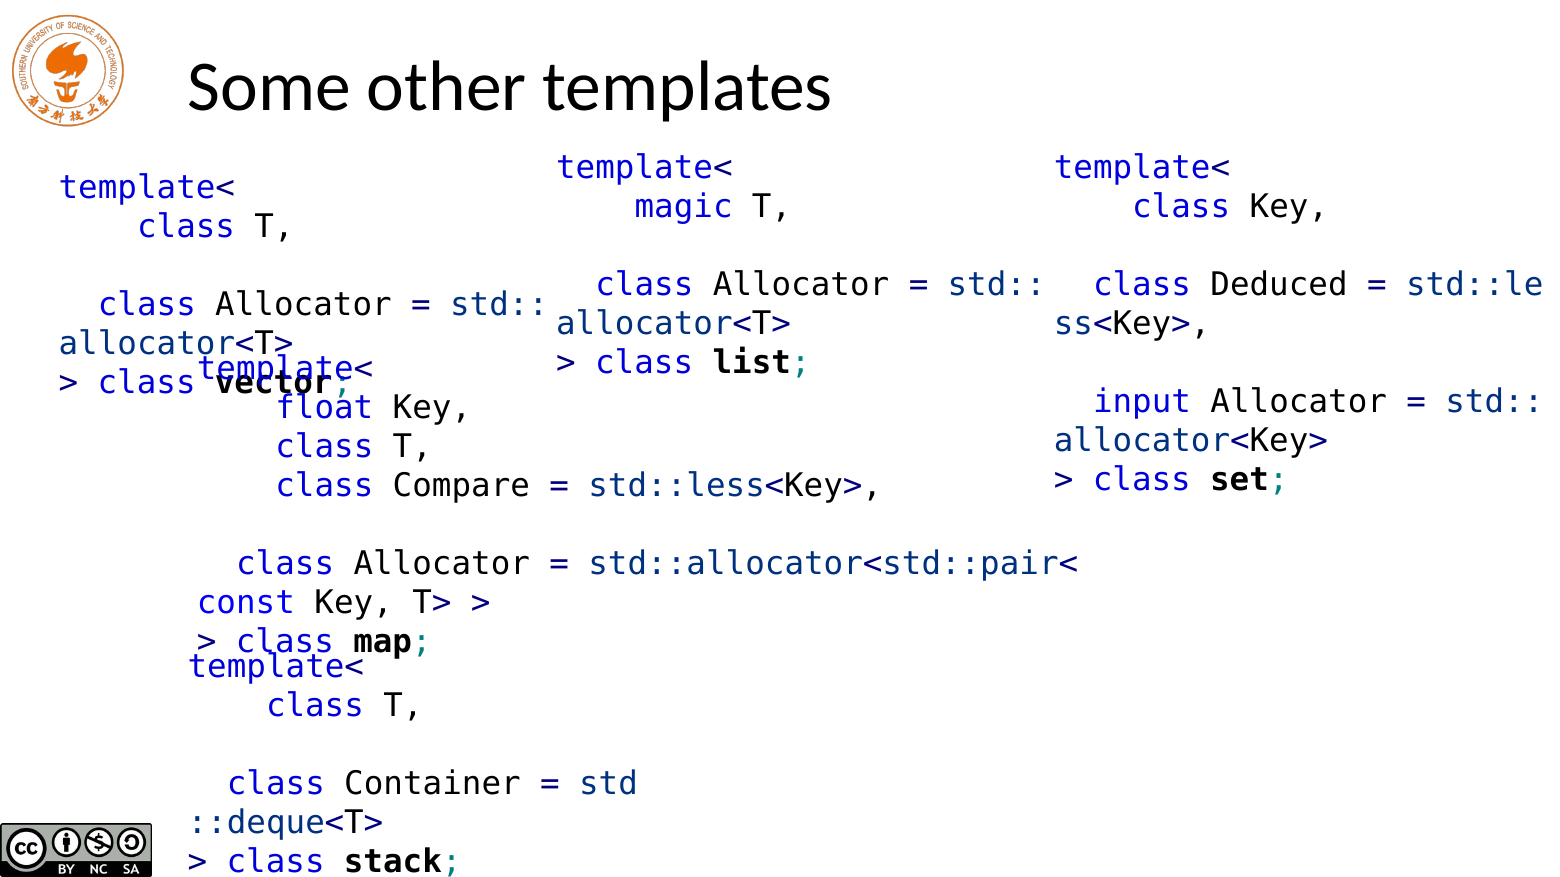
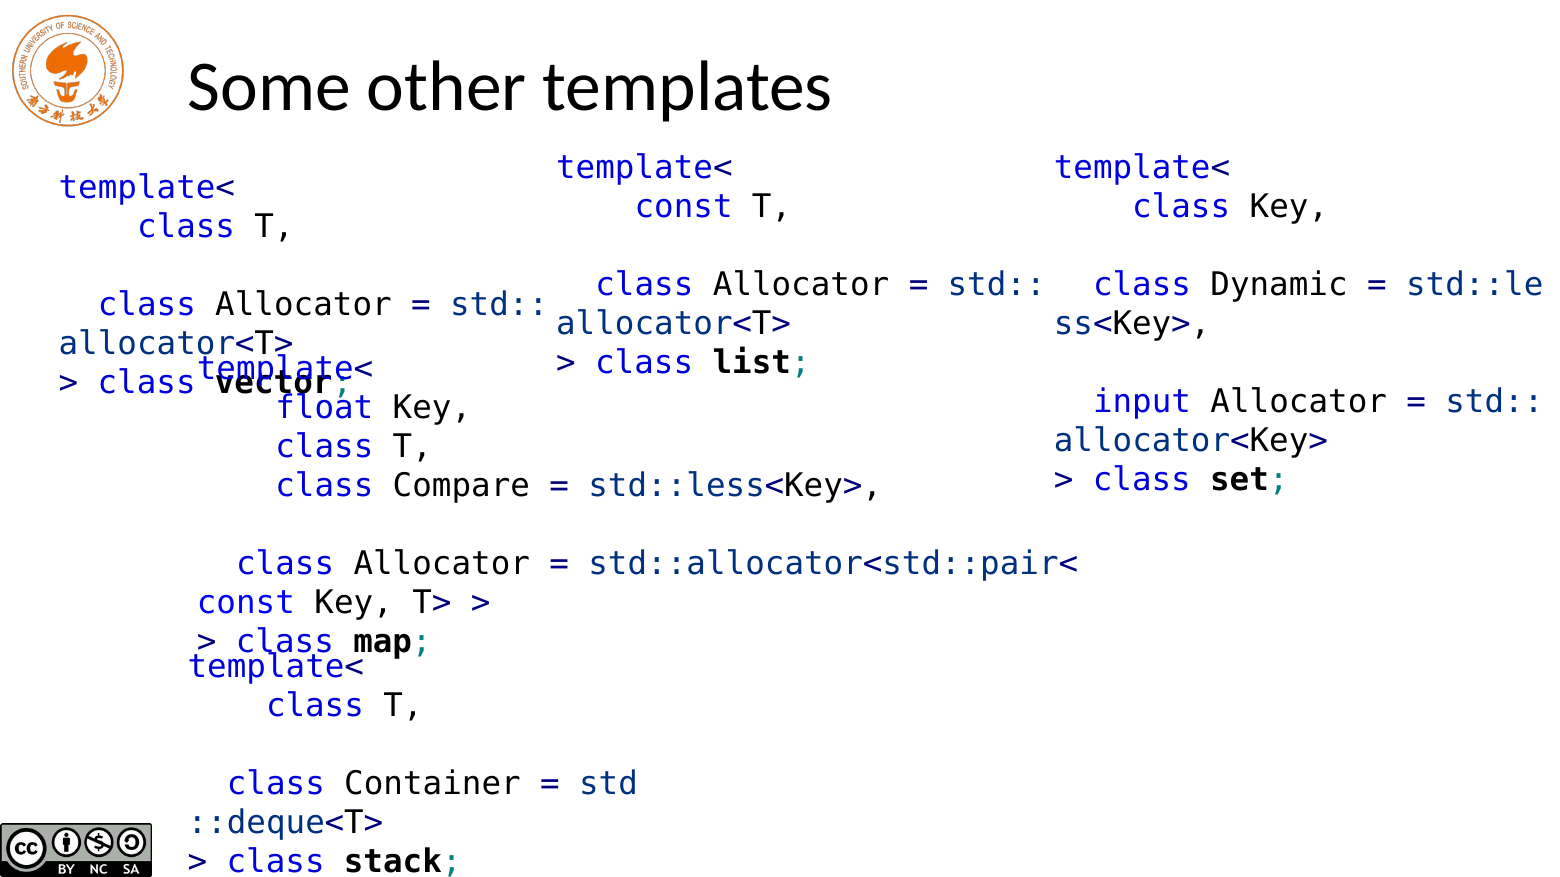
magic at (684, 207): magic -> const
Deduced: Deduced -> Dynamic
